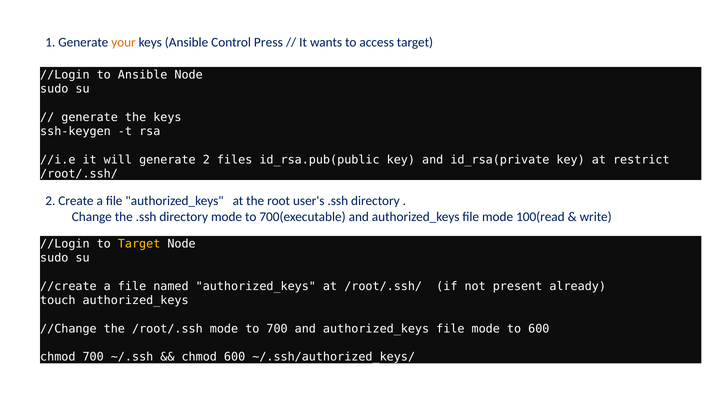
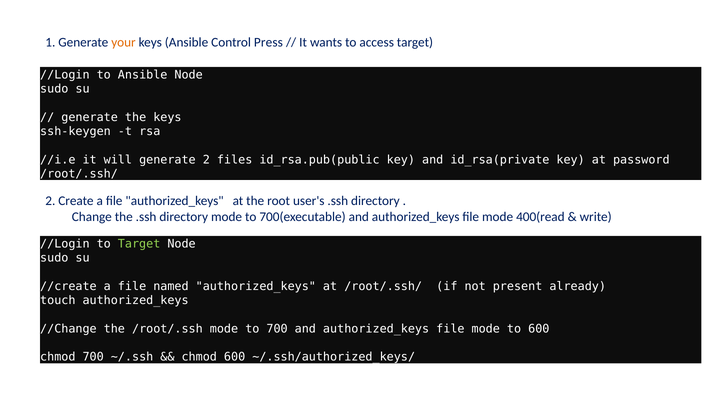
restrict: restrict -> password
100(read: 100(read -> 400(read
Target at (139, 244) colour: yellow -> light green
